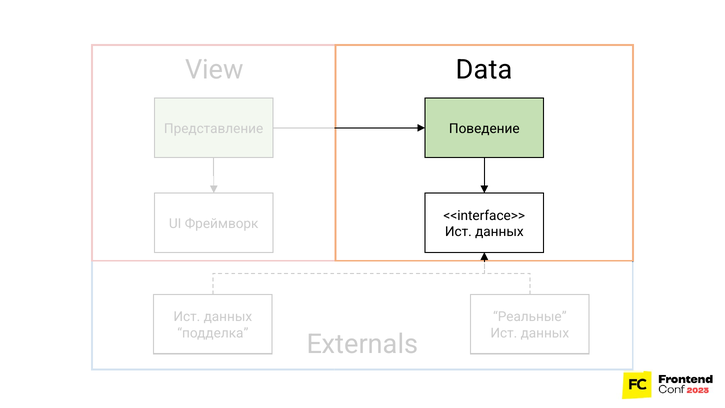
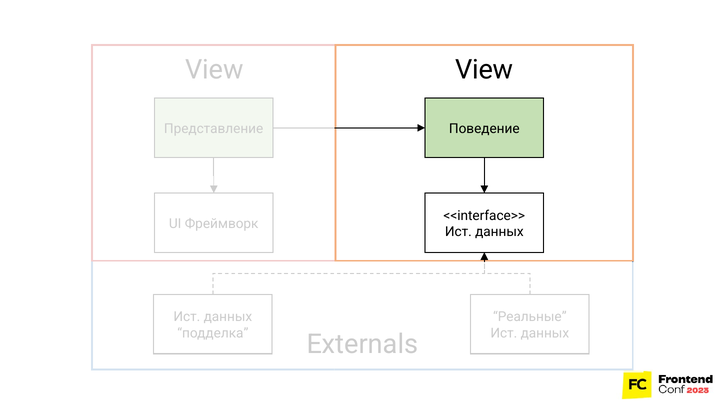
Data at (484, 70): Data -> View
